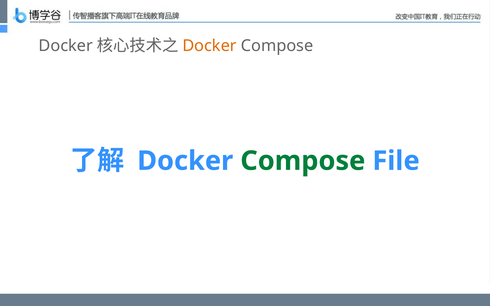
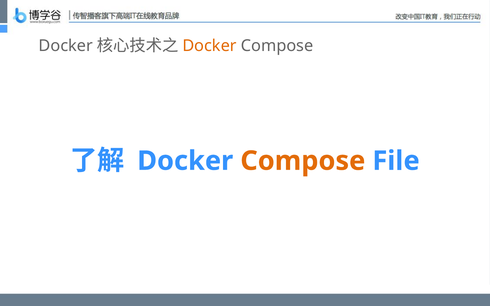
Compose at (303, 161) colour: green -> orange
